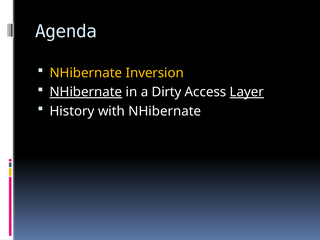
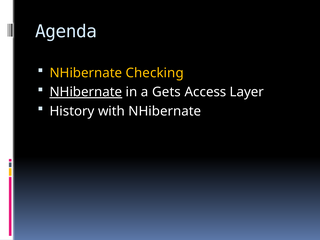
Inversion: Inversion -> Checking
Dirty: Dirty -> Gets
Layer underline: present -> none
